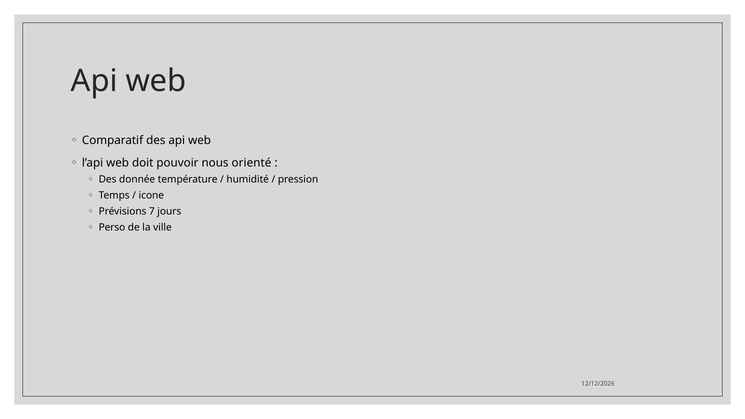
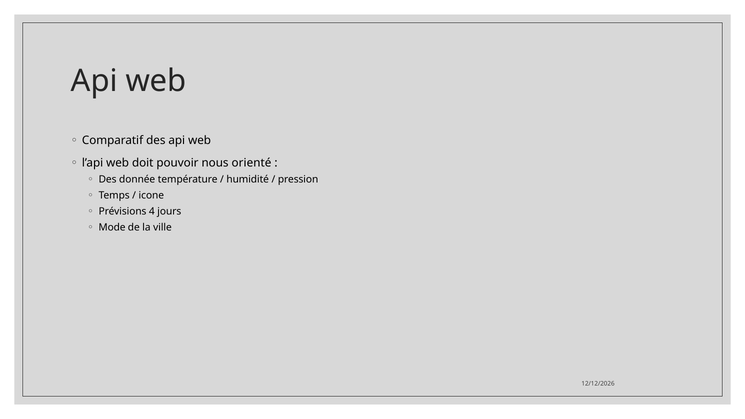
7: 7 -> 4
Perso: Perso -> Mode
